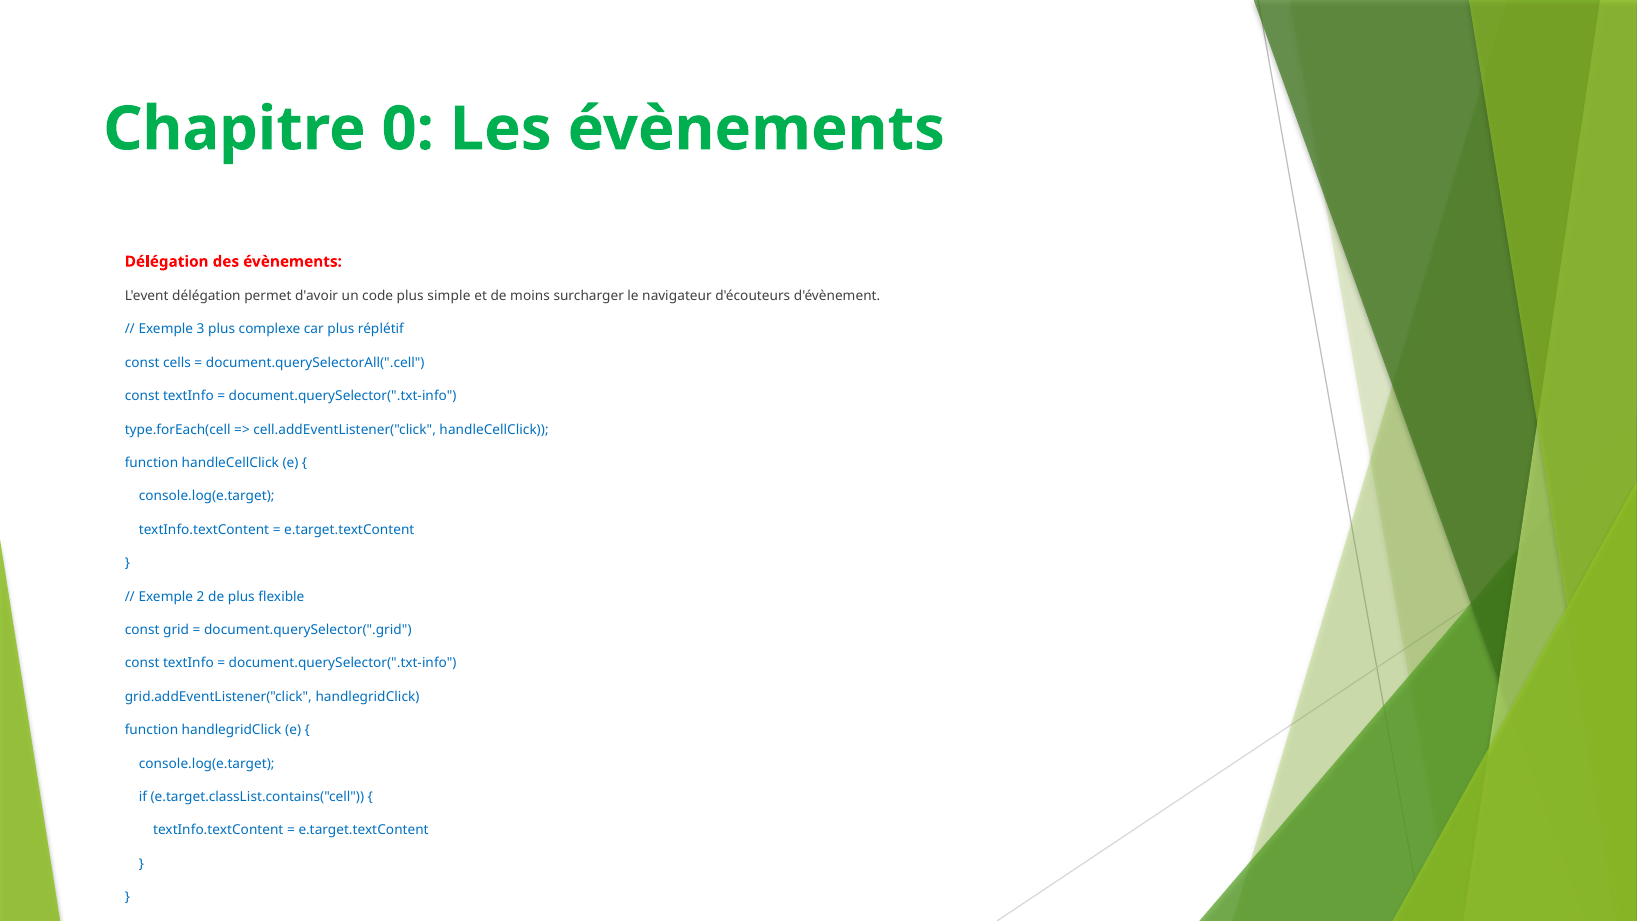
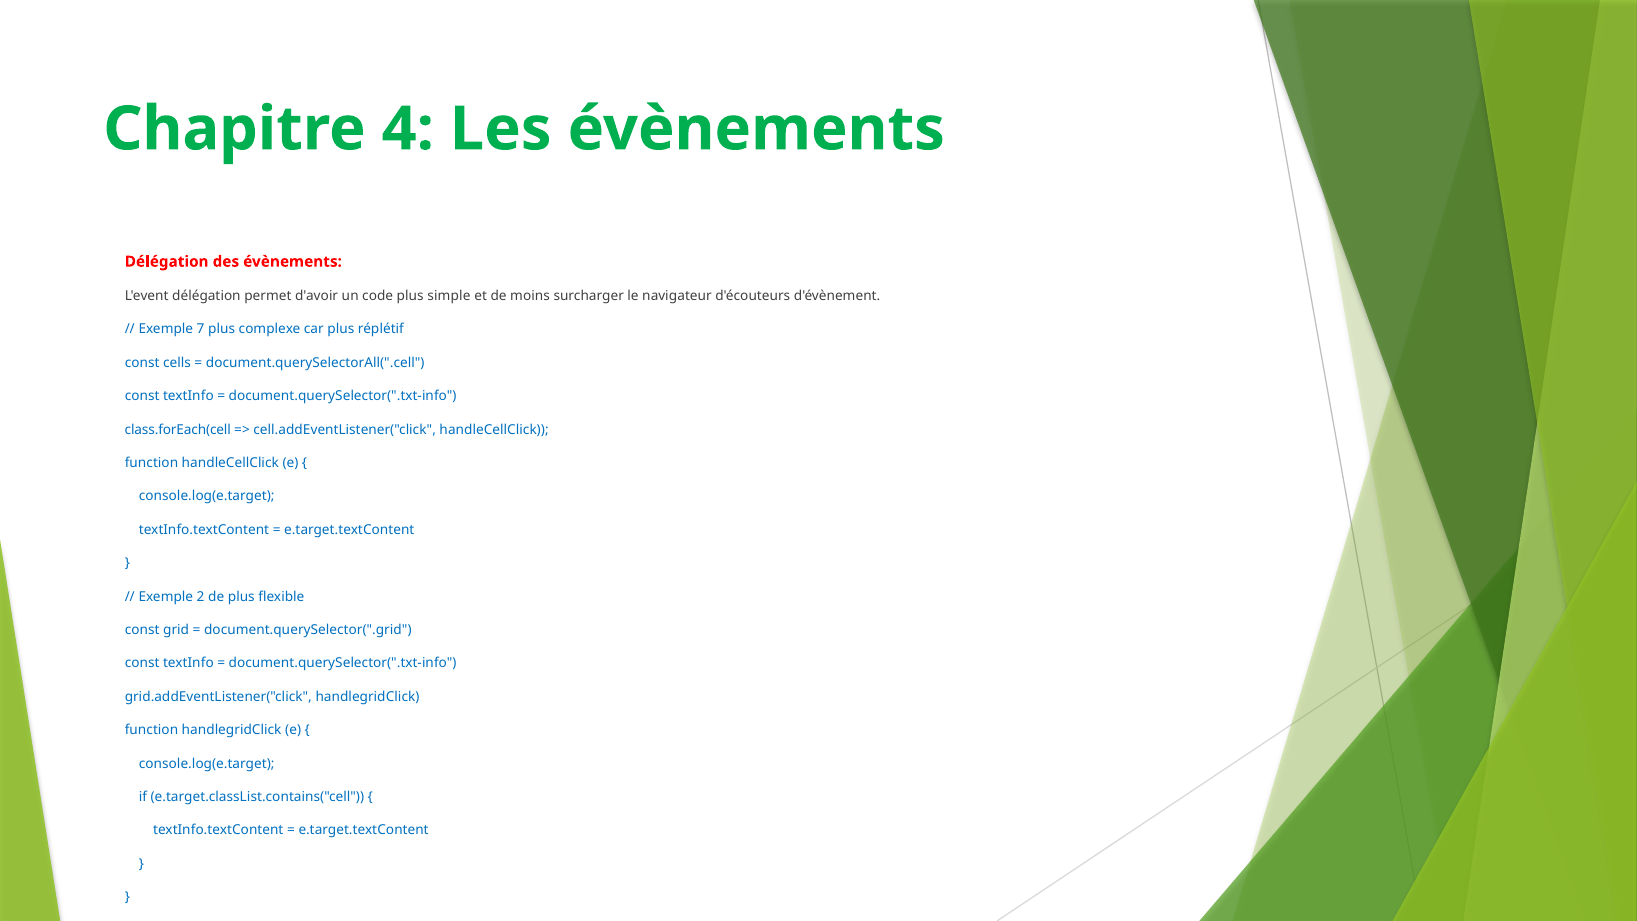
0: 0 -> 4
3: 3 -> 7
type.forEach(cell: type.forEach(cell -> class.forEach(cell
